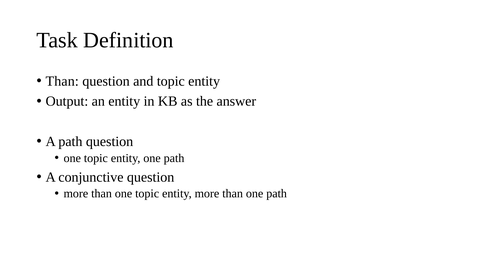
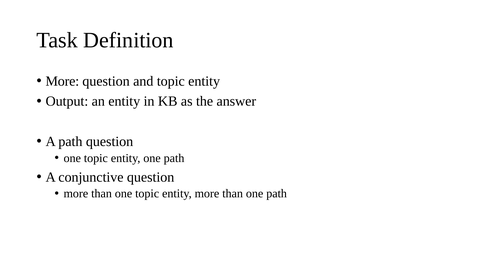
Than at (62, 81): Than -> More
